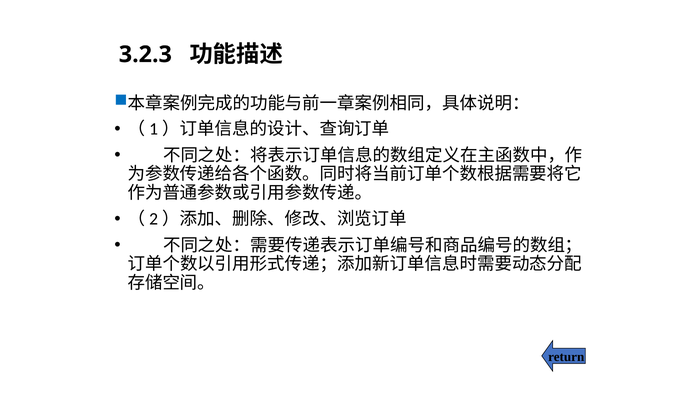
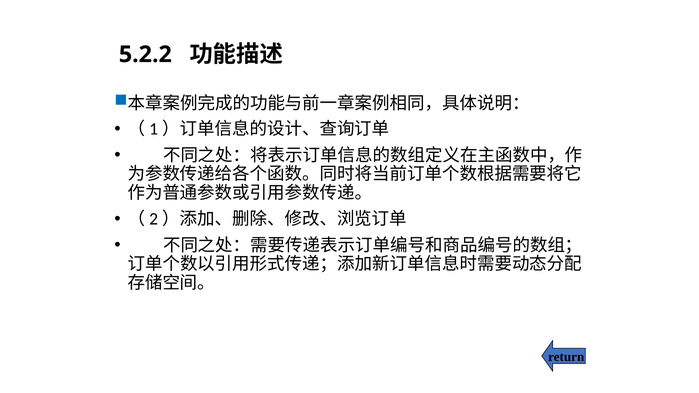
3.2.3: 3.2.3 -> 5.2.2
